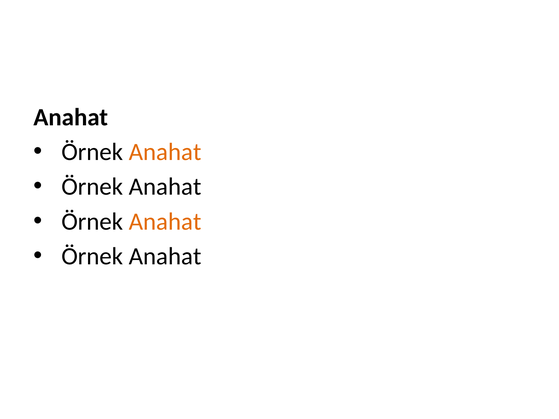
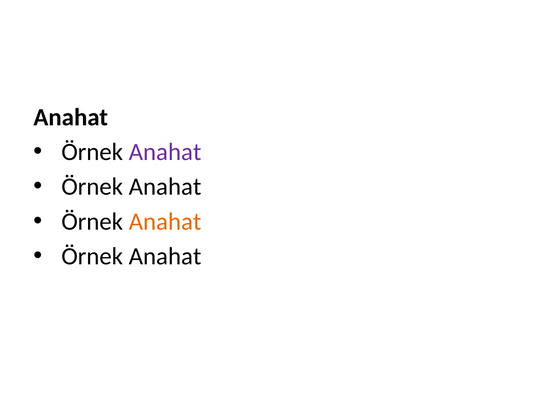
Anahat at (165, 152) colour: orange -> purple
